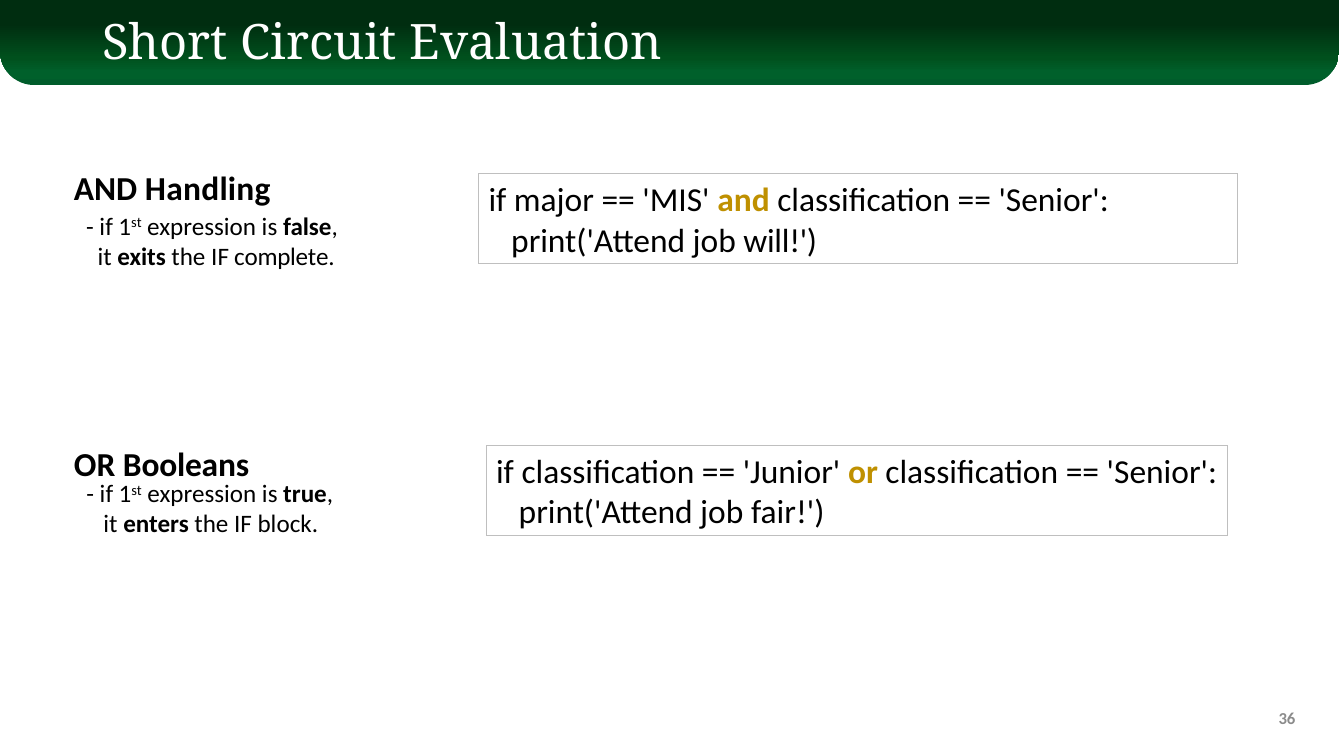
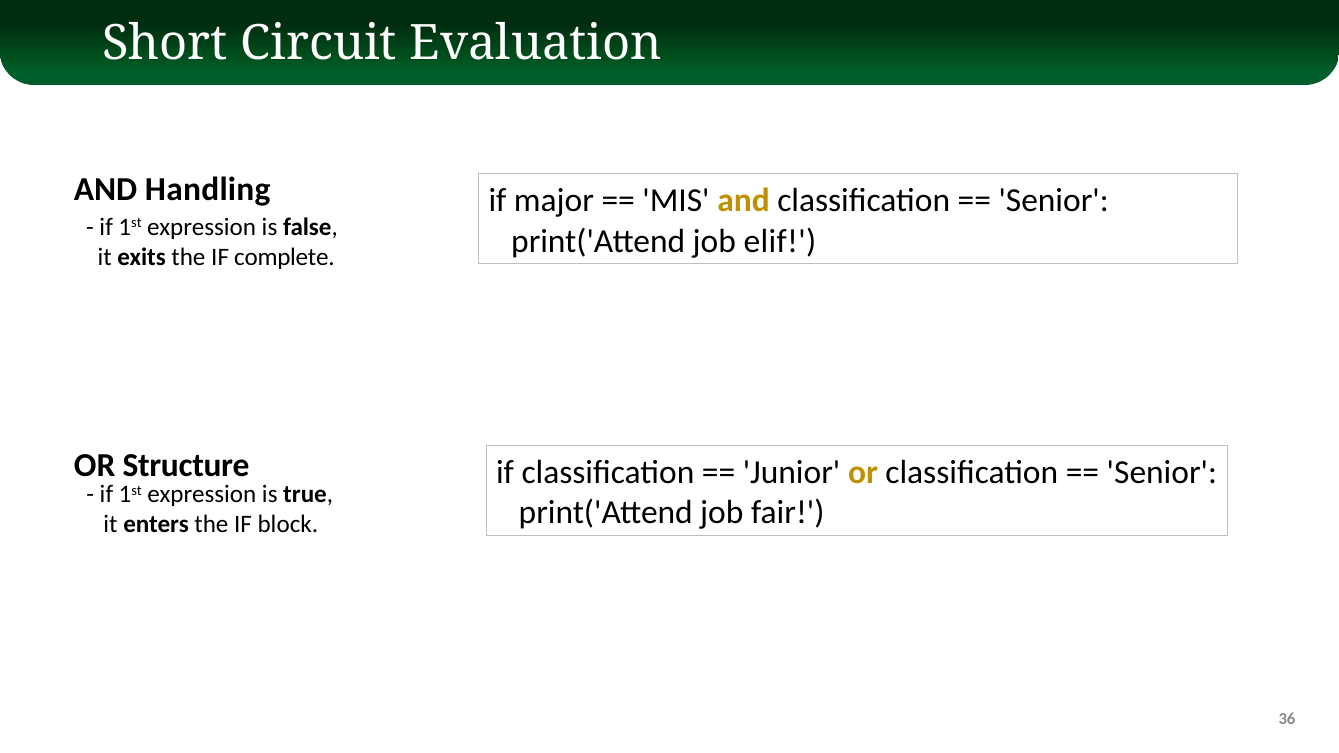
will: will -> elif
Booleans: Booleans -> Structure
